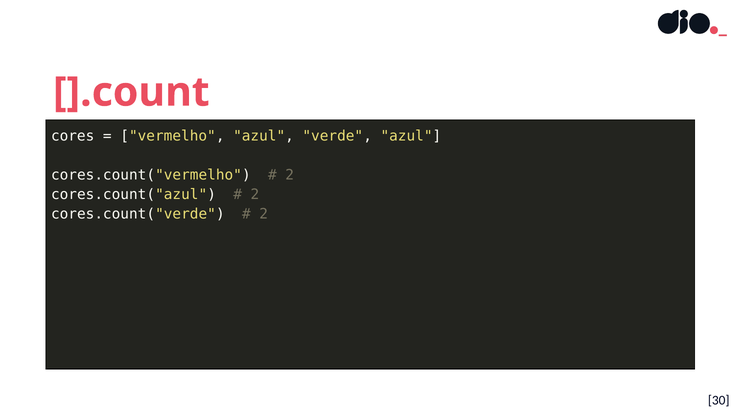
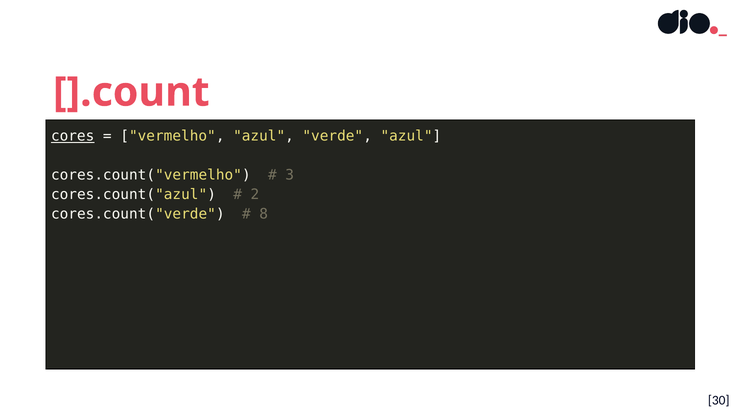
cores underline: none -> present
2 at (290, 175): 2 -> 3
2 at (264, 214): 2 -> 8
